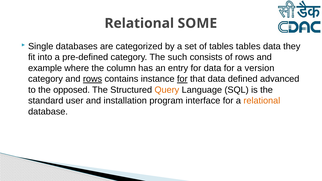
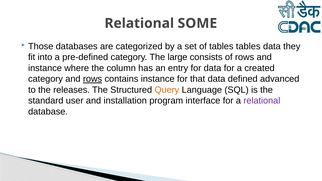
Single: Single -> Those
such: such -> large
example at (45, 68): example -> instance
version: version -> created
for at (182, 79) underline: present -> none
opposed: opposed -> releases
relational at (262, 101) colour: orange -> purple
